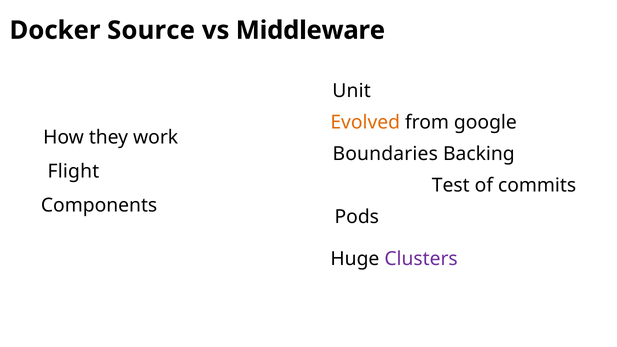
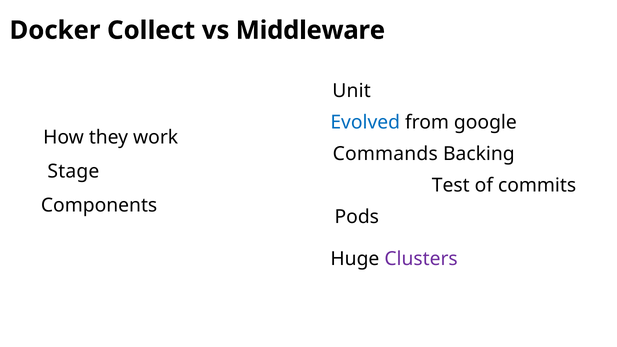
Source: Source -> Collect
Evolved colour: orange -> blue
Boundaries: Boundaries -> Commands
Flight: Flight -> Stage
